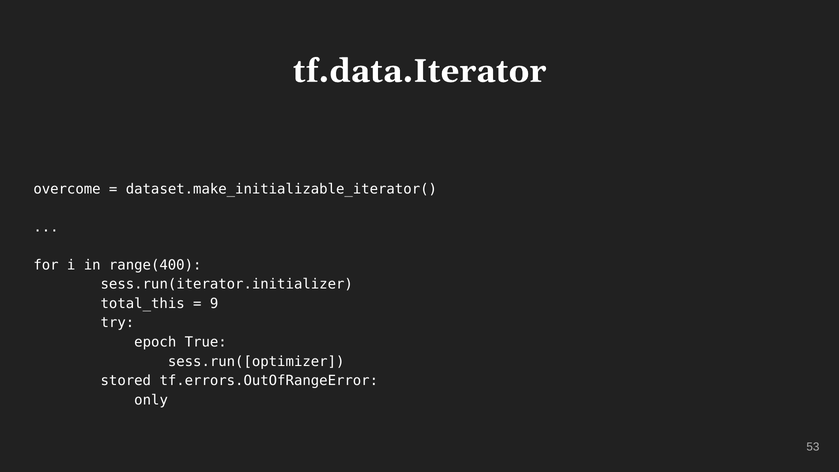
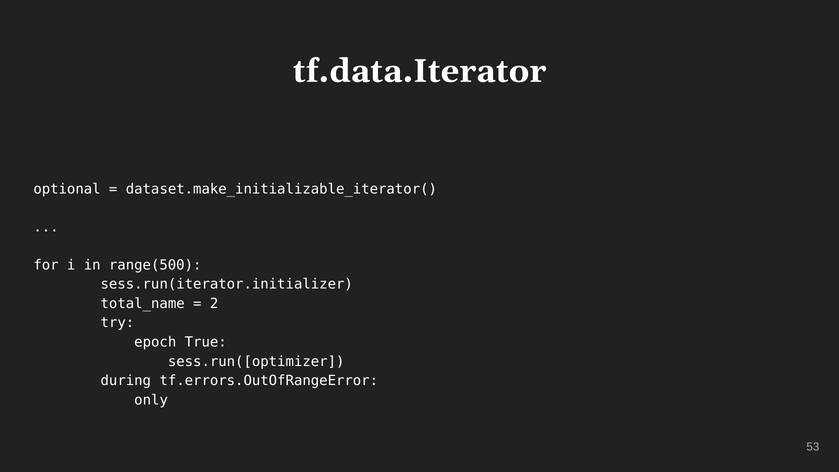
overcome: overcome -> optional
range(400: range(400 -> range(500
total_this: total_this -> total_name
9: 9 -> 2
stored: stored -> during
